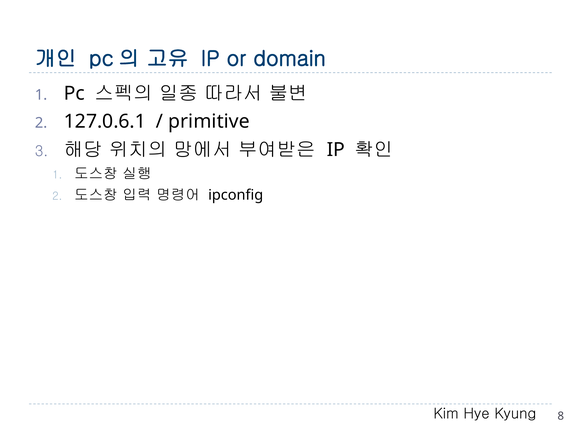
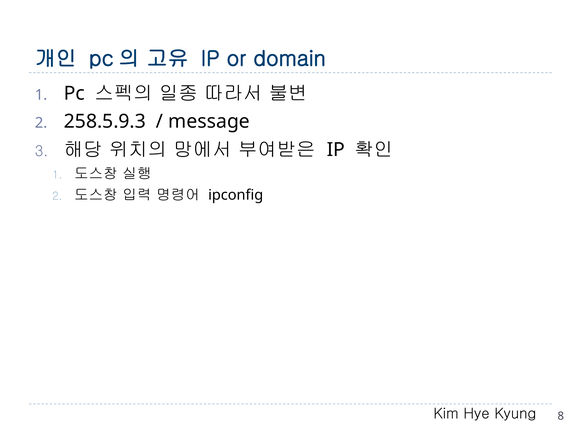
127.0.6.1: 127.0.6.1 -> 258.5.9.3
primitive: primitive -> message
